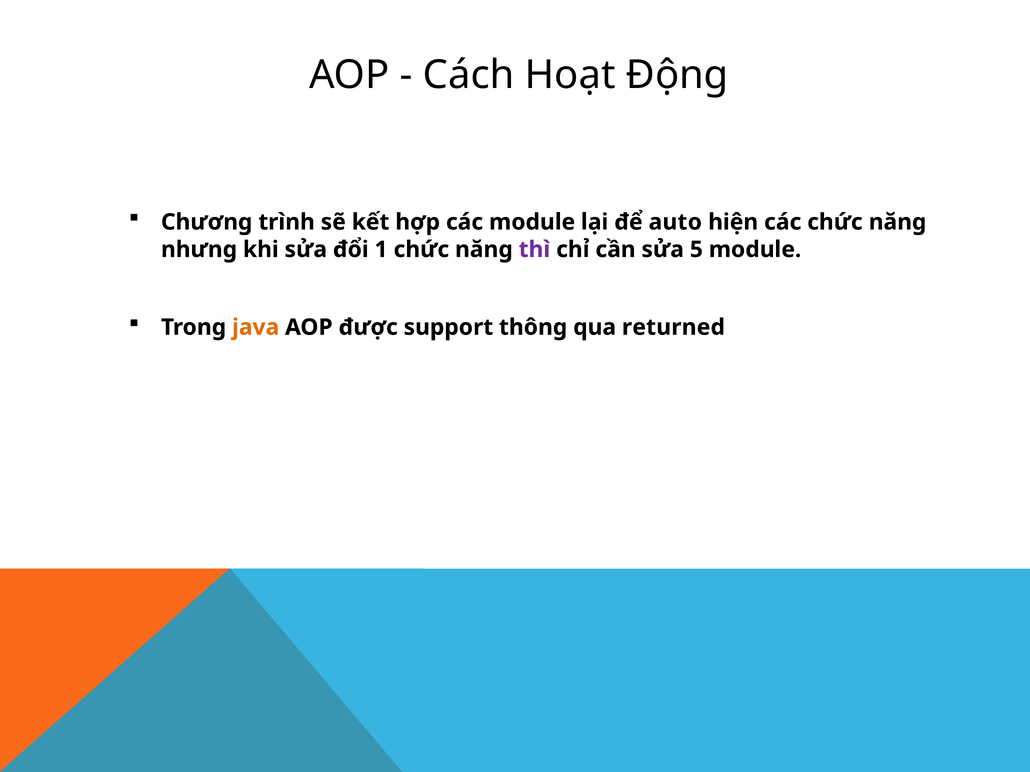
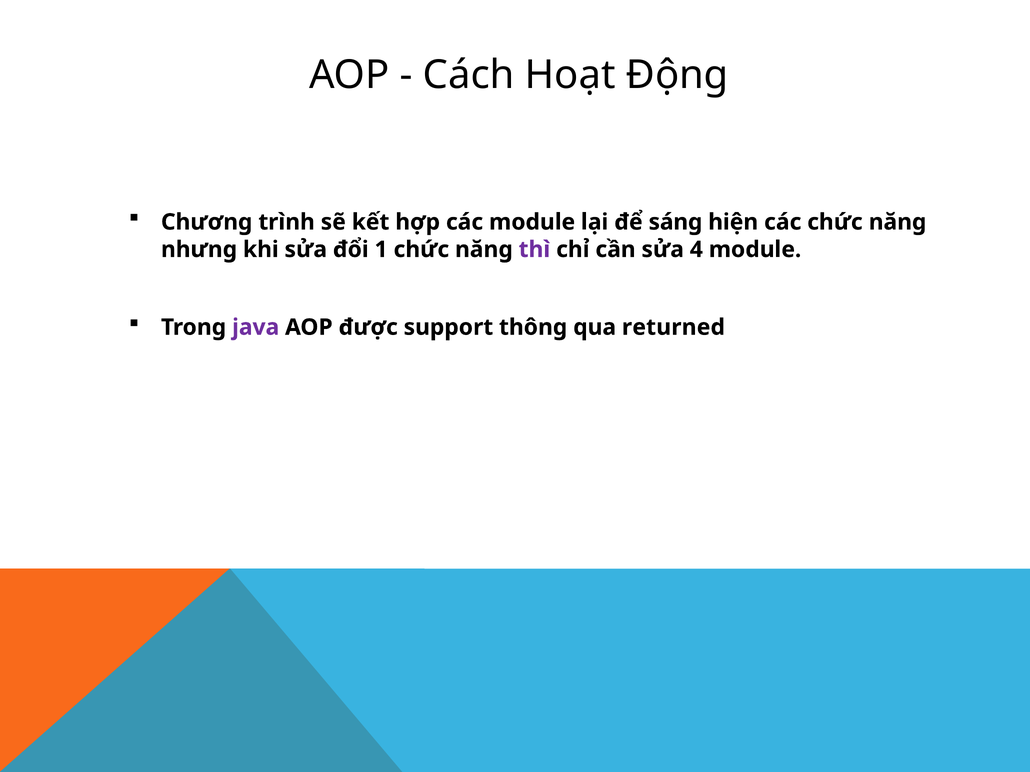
auto: auto -> sáng
5: 5 -> 4
java colour: orange -> purple
